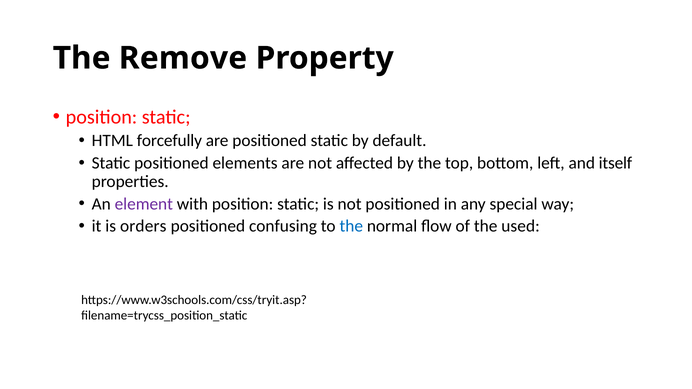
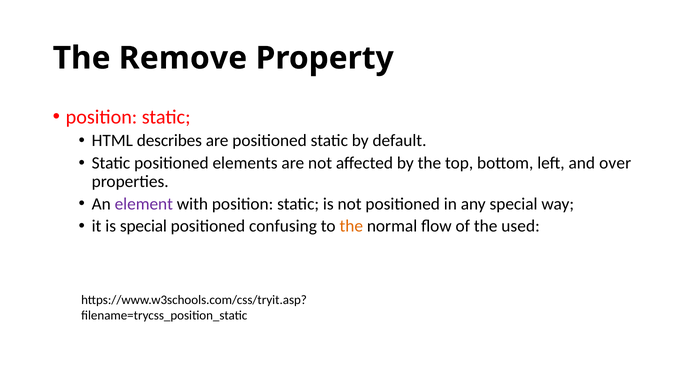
forcefully: forcefully -> describes
itself: itself -> over
is orders: orders -> special
the at (351, 226) colour: blue -> orange
